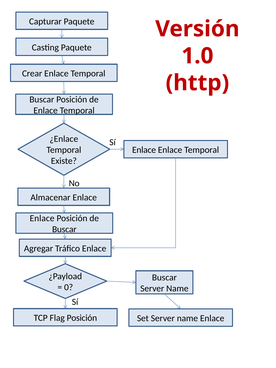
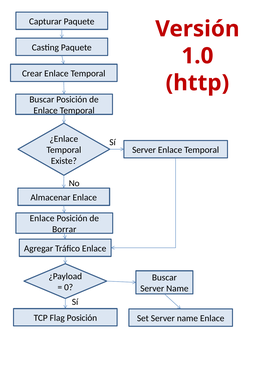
Enlace at (144, 150): Enlace -> Server
Buscar at (64, 229): Buscar -> Borrar
